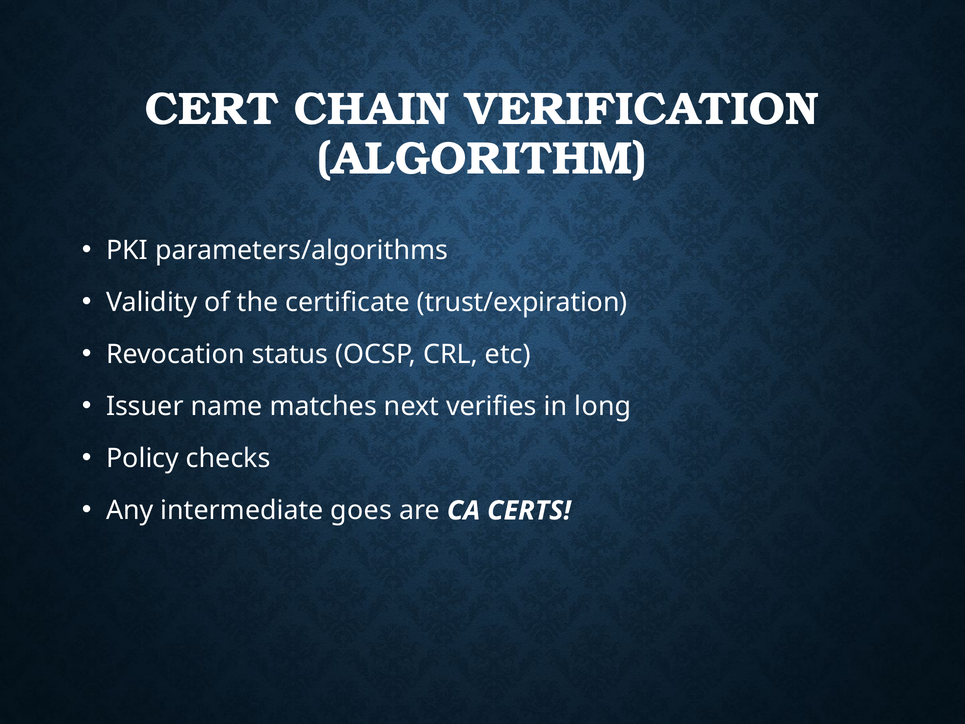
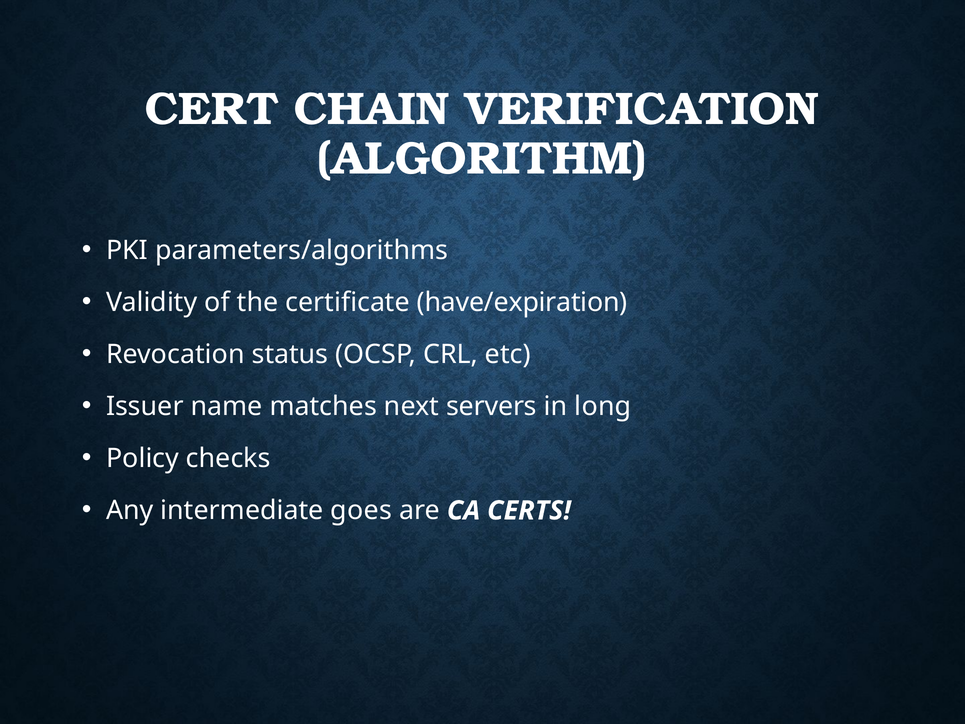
trust/expiration: trust/expiration -> have/expiration
verifies: verifies -> servers
